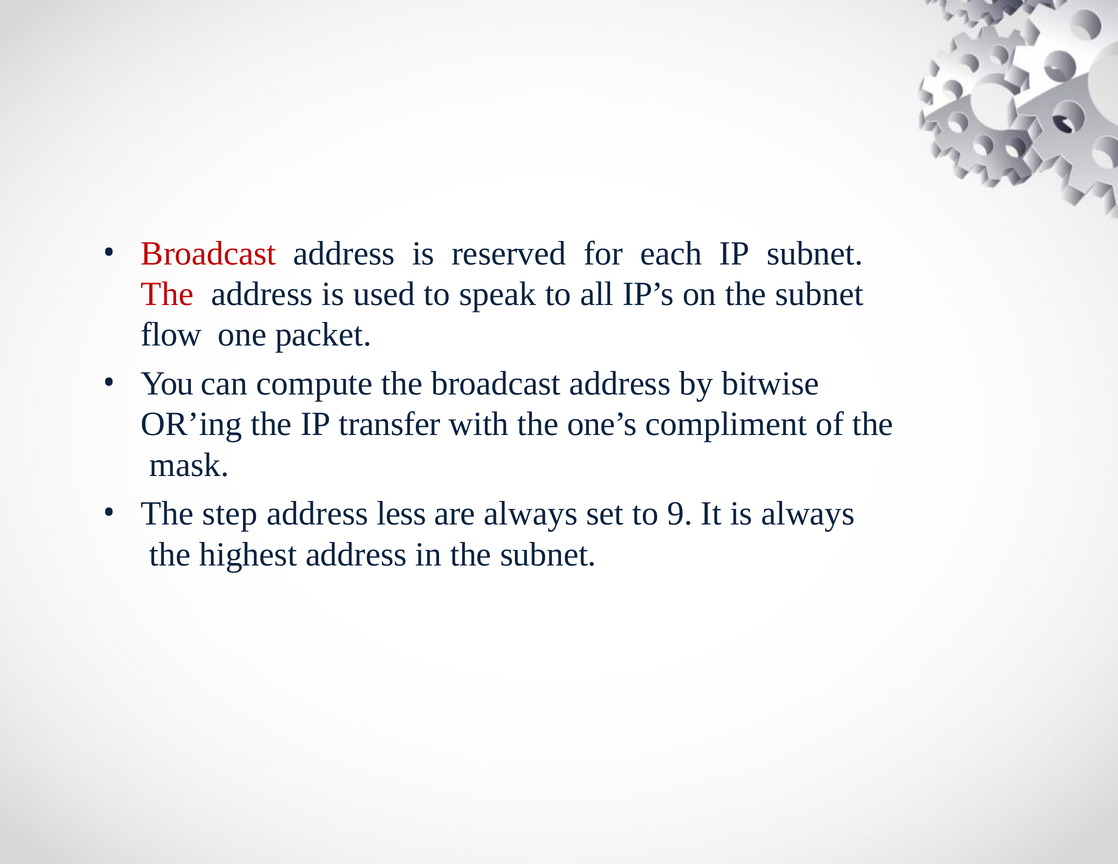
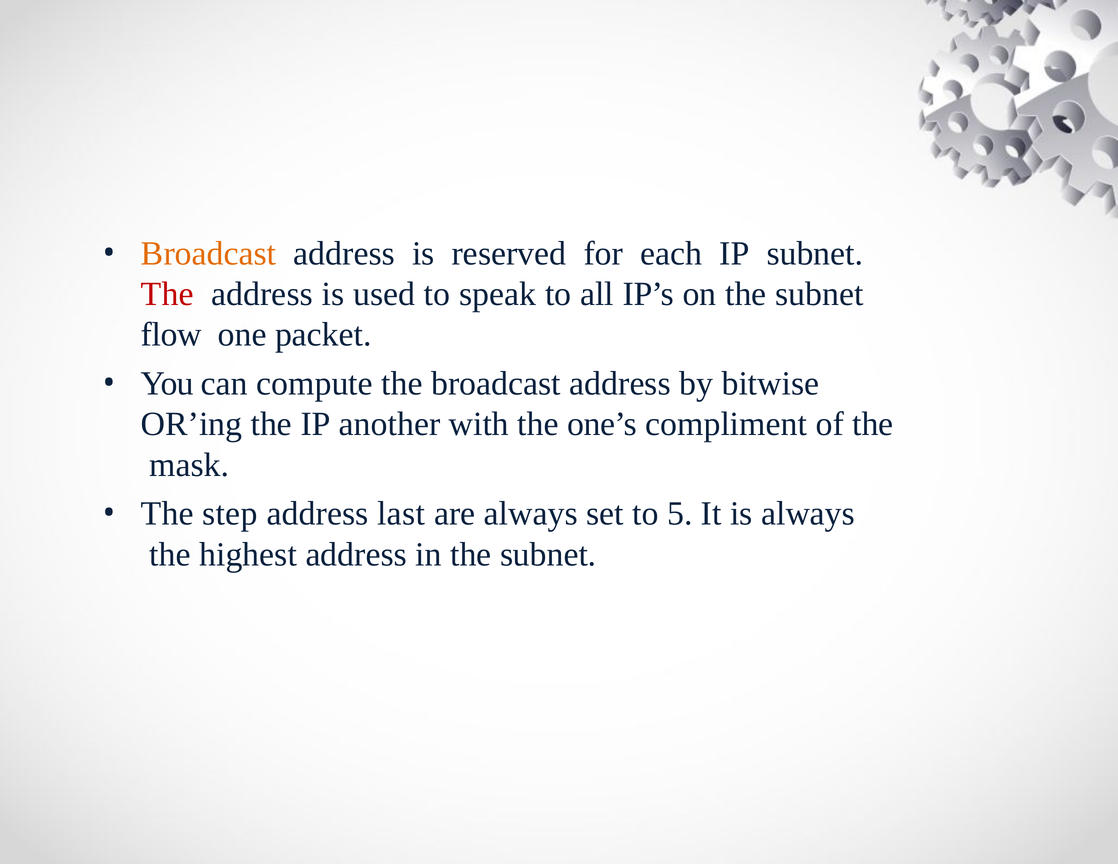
Broadcast at (209, 253) colour: red -> orange
transfer: transfer -> another
less: less -> last
9: 9 -> 5
